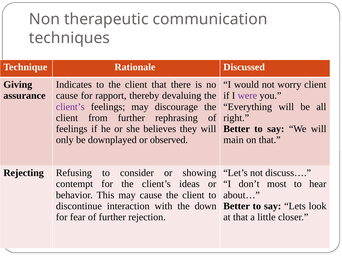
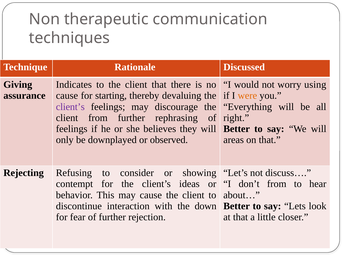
worry client: client -> using
rapport: rapport -> starting
were colour: purple -> orange
main: main -> areas
don’t most: most -> from
